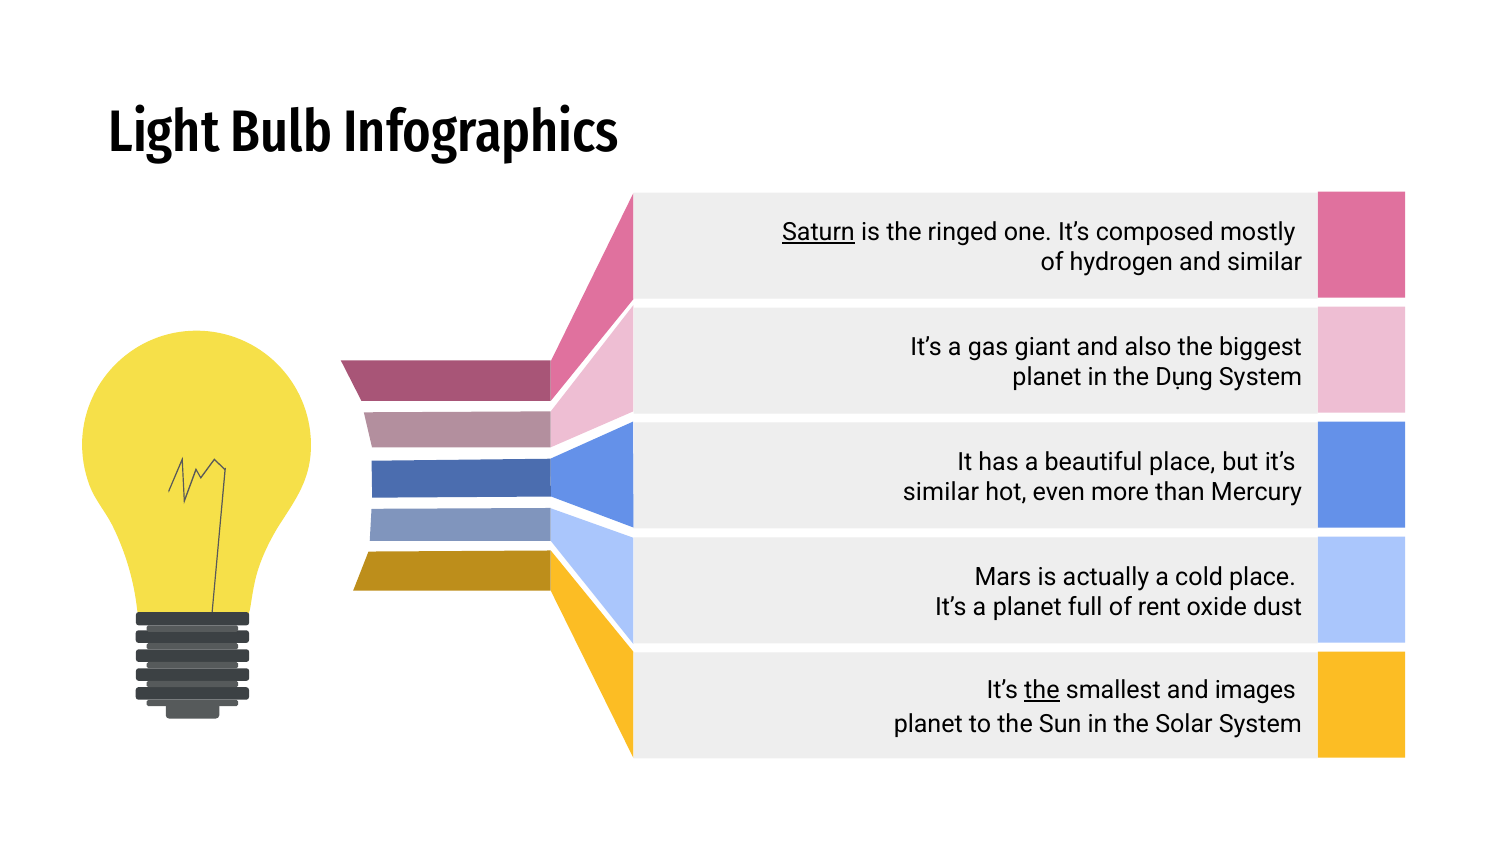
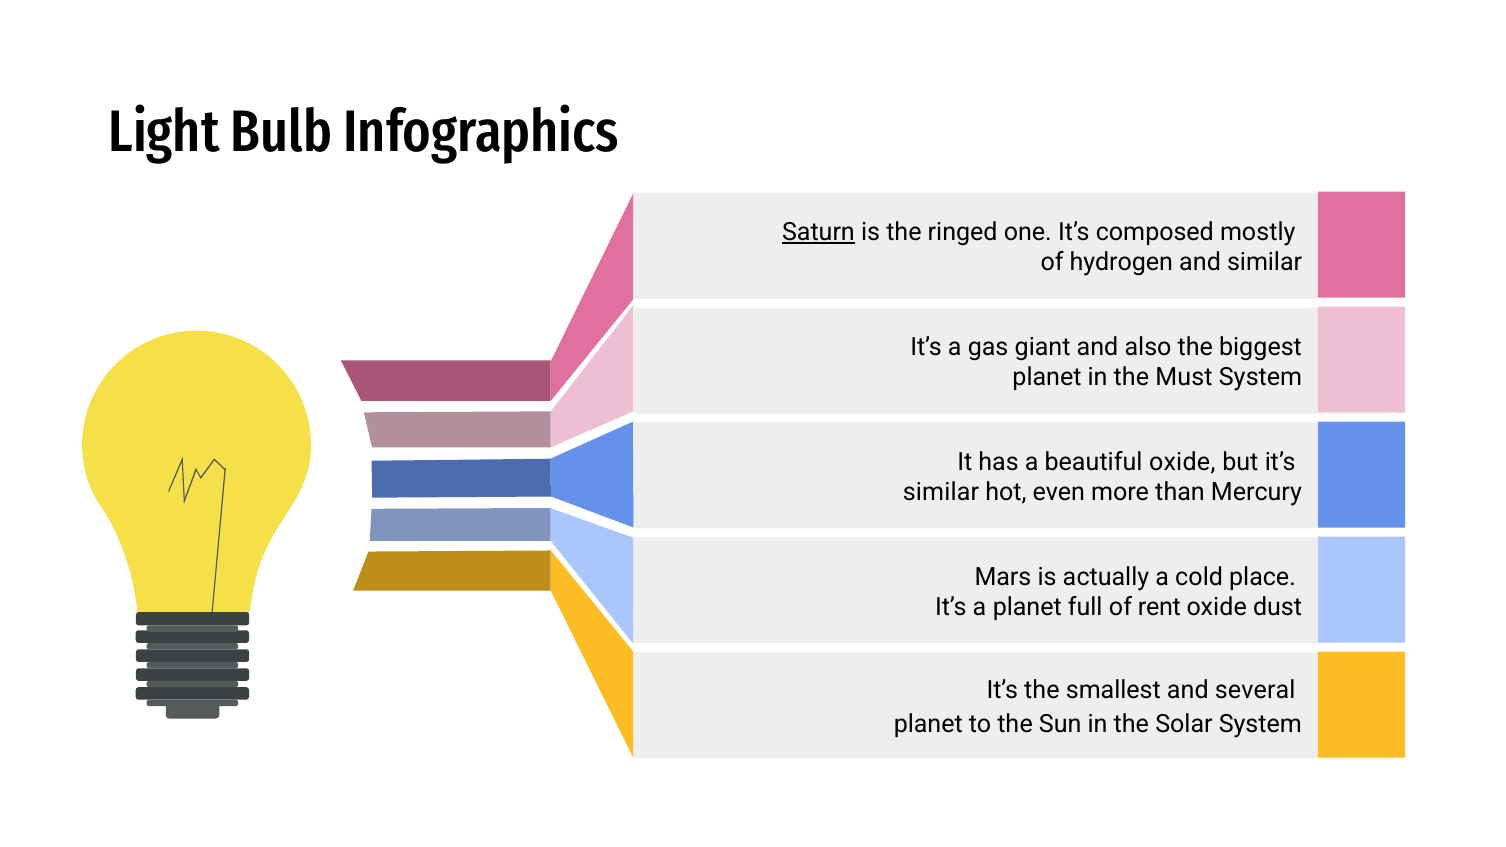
Dụng: Dụng -> Must
beautiful place: place -> oxide
the at (1042, 690) underline: present -> none
images: images -> several
